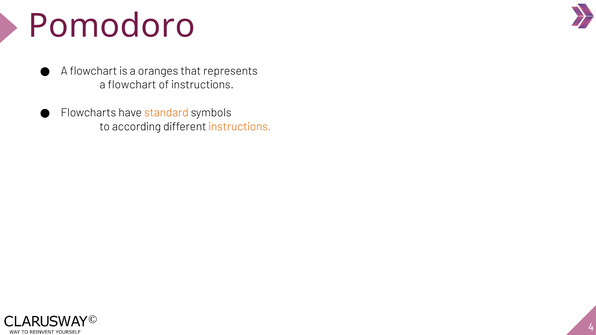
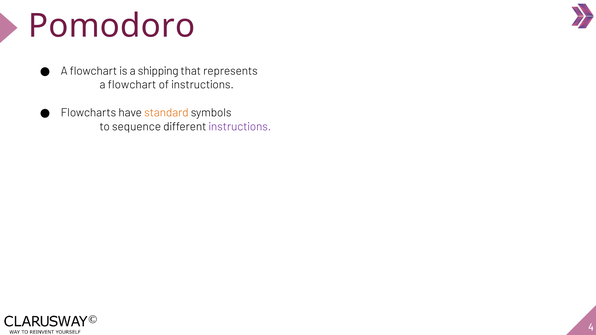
oranges: oranges -> shipping
according: according -> sequence
instructions at (240, 127) colour: orange -> purple
